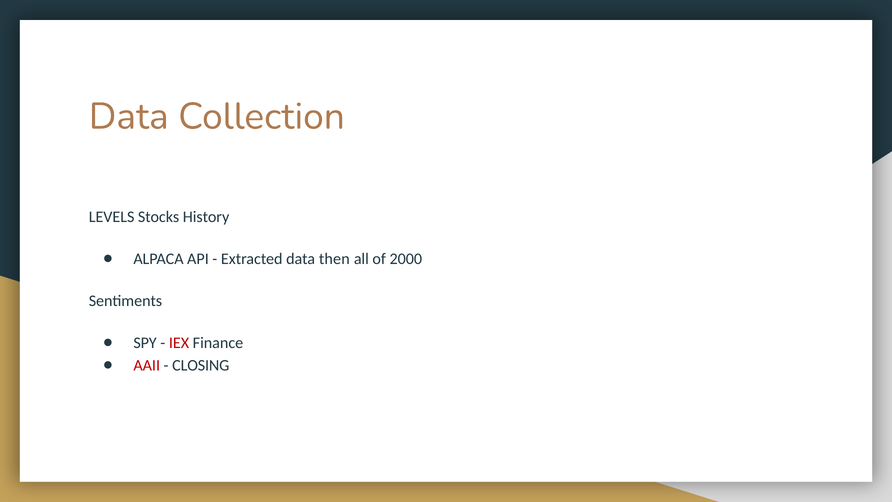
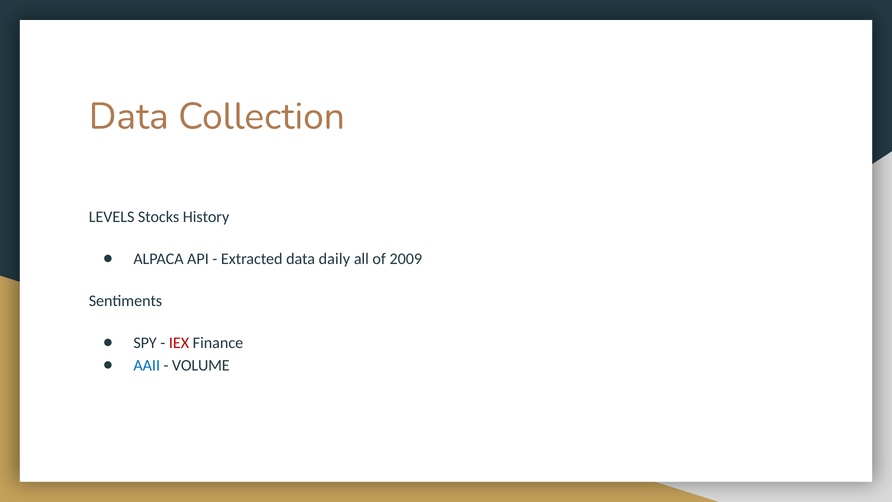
then: then -> daily
2000: 2000 -> 2009
AAII colour: red -> blue
CLOSING: CLOSING -> VOLUME
